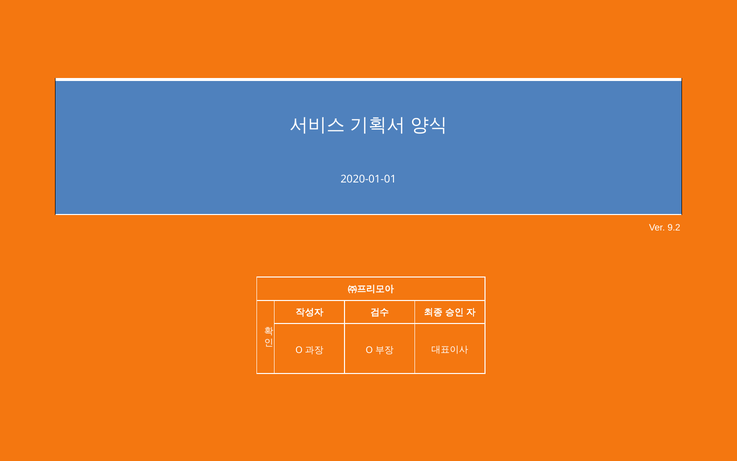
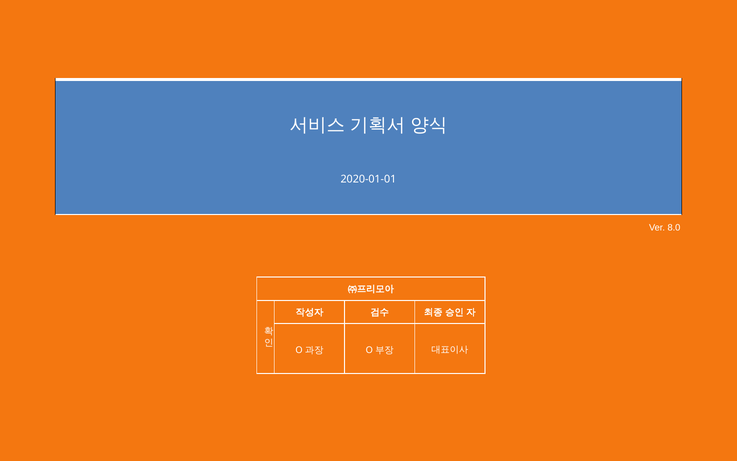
9.2: 9.2 -> 8.0
